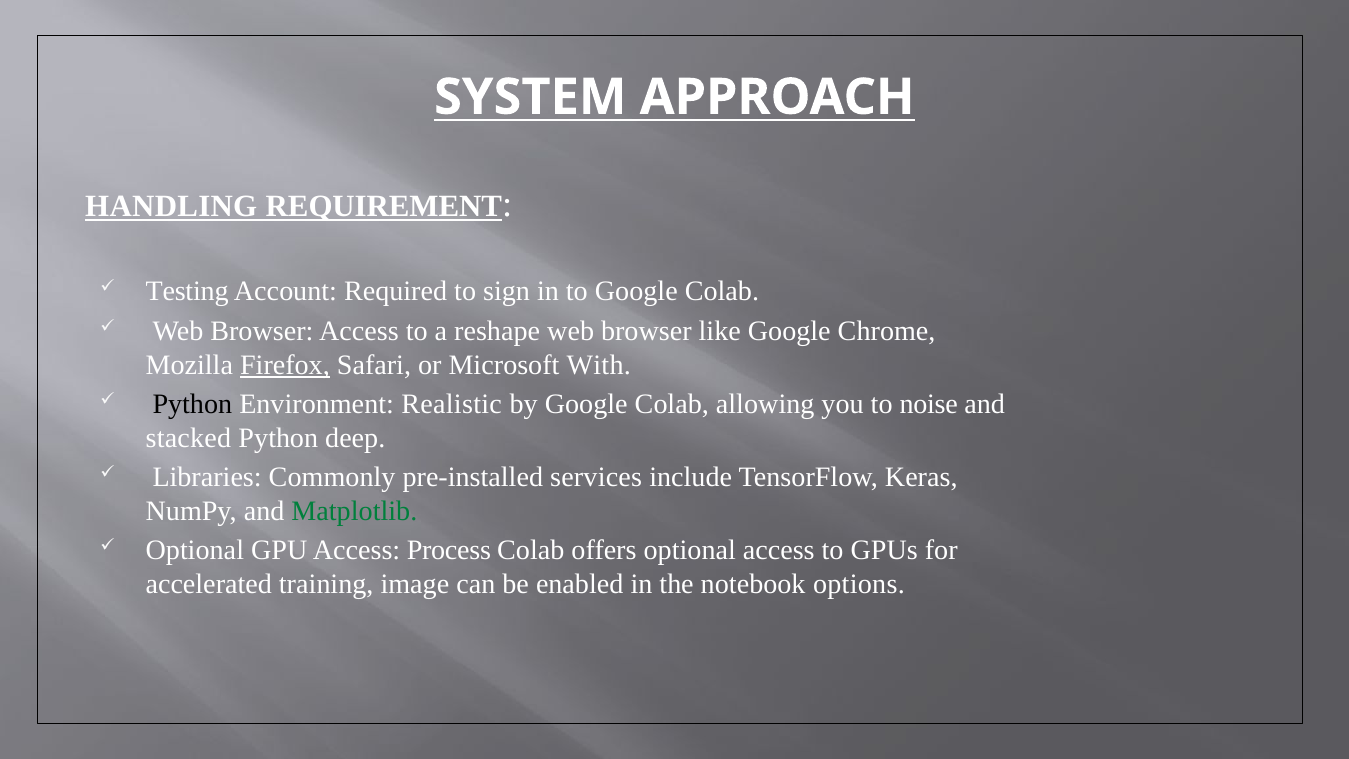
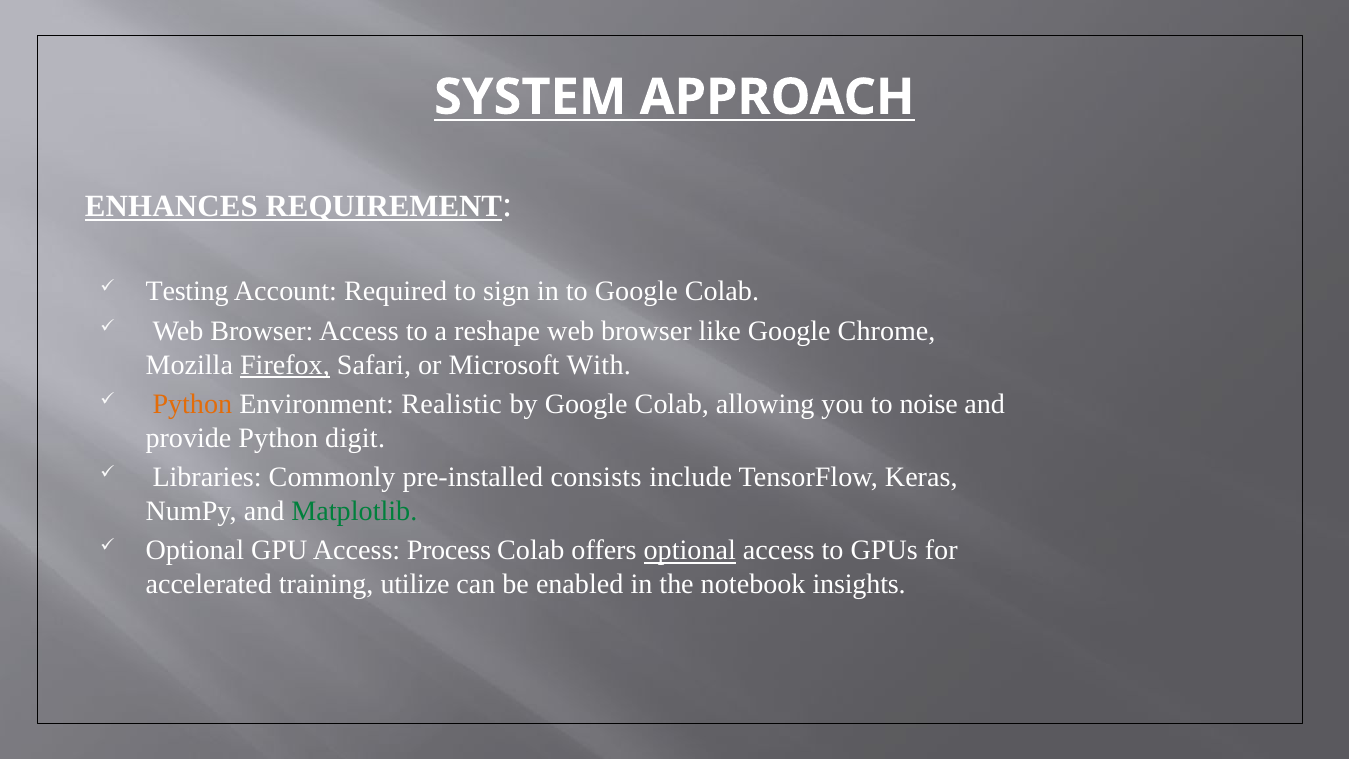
HANDLING: HANDLING -> ENHANCES
Python at (192, 404) colour: black -> orange
stacked: stacked -> provide
deep: deep -> digit
services: services -> consists
optional at (690, 550) underline: none -> present
image: image -> utilize
options: options -> insights
